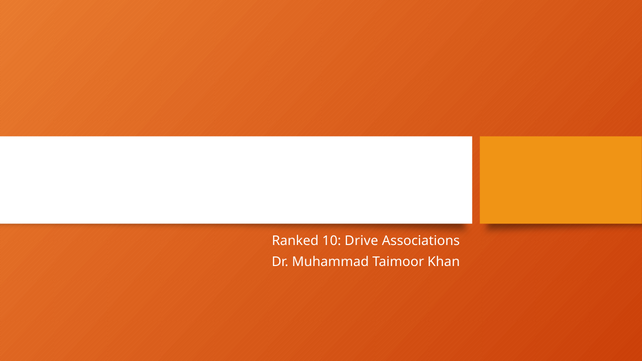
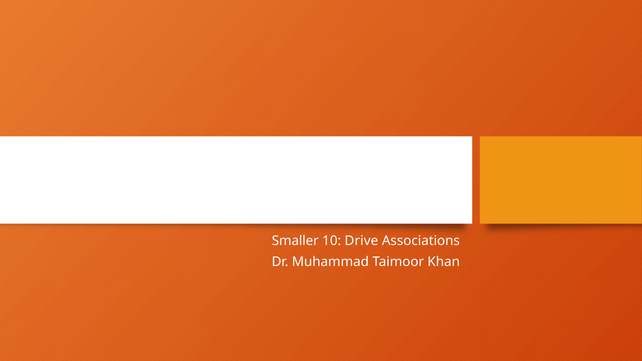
Ranked: Ranked -> Smaller
